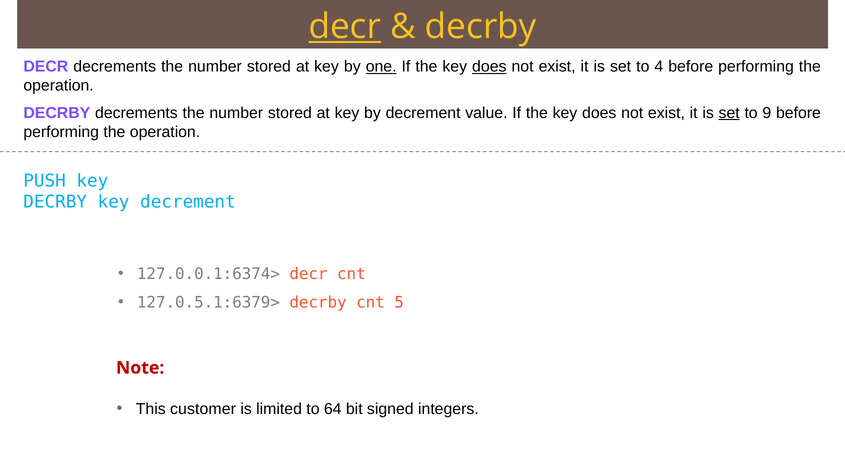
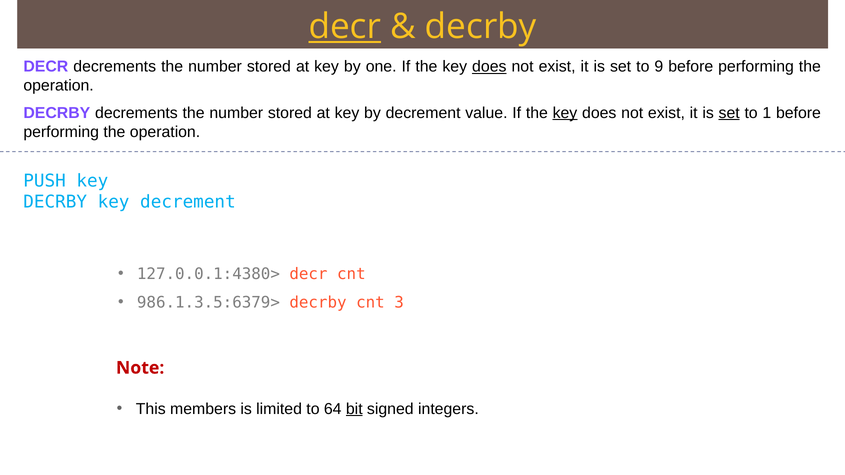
one underline: present -> none
4: 4 -> 9
key at (565, 113) underline: none -> present
9: 9 -> 1
127.0.0.1:6374>: 127.0.0.1:6374> -> 127.0.0.1:4380>
127.0.5.1:6379>: 127.0.5.1:6379> -> 986.1.3.5:6379>
5: 5 -> 3
customer: customer -> members
bit underline: none -> present
